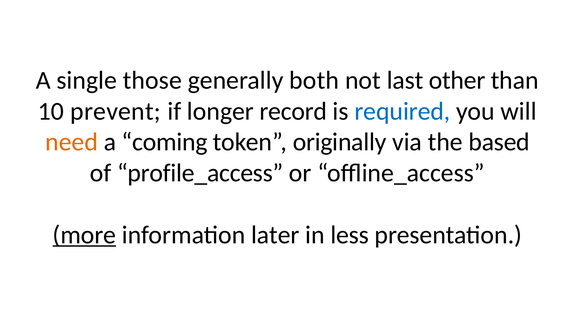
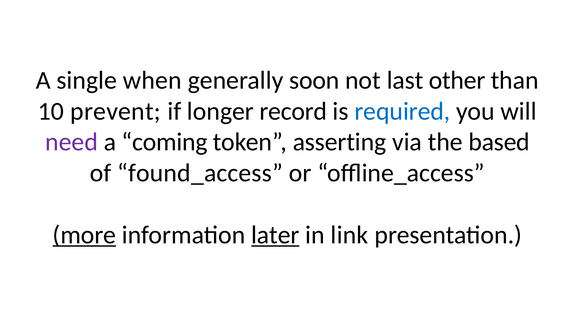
those: those -> when
both: both -> soon
need colour: orange -> purple
originally: originally -> asserting
profile_access: profile_access -> found_access
later underline: none -> present
less: less -> link
